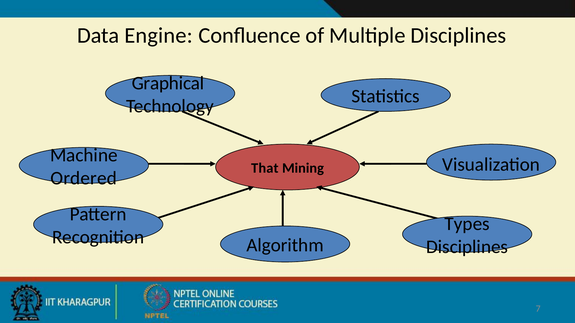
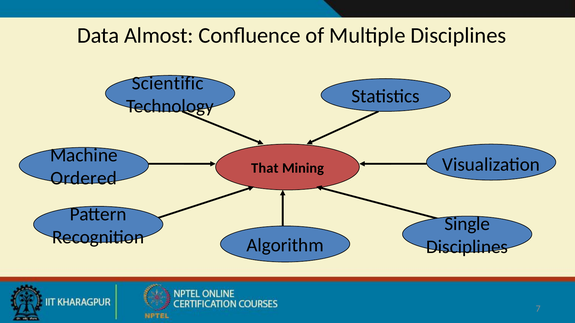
Engine: Engine -> Almost
Graphical: Graphical -> Scientific
Types: Types -> Single
